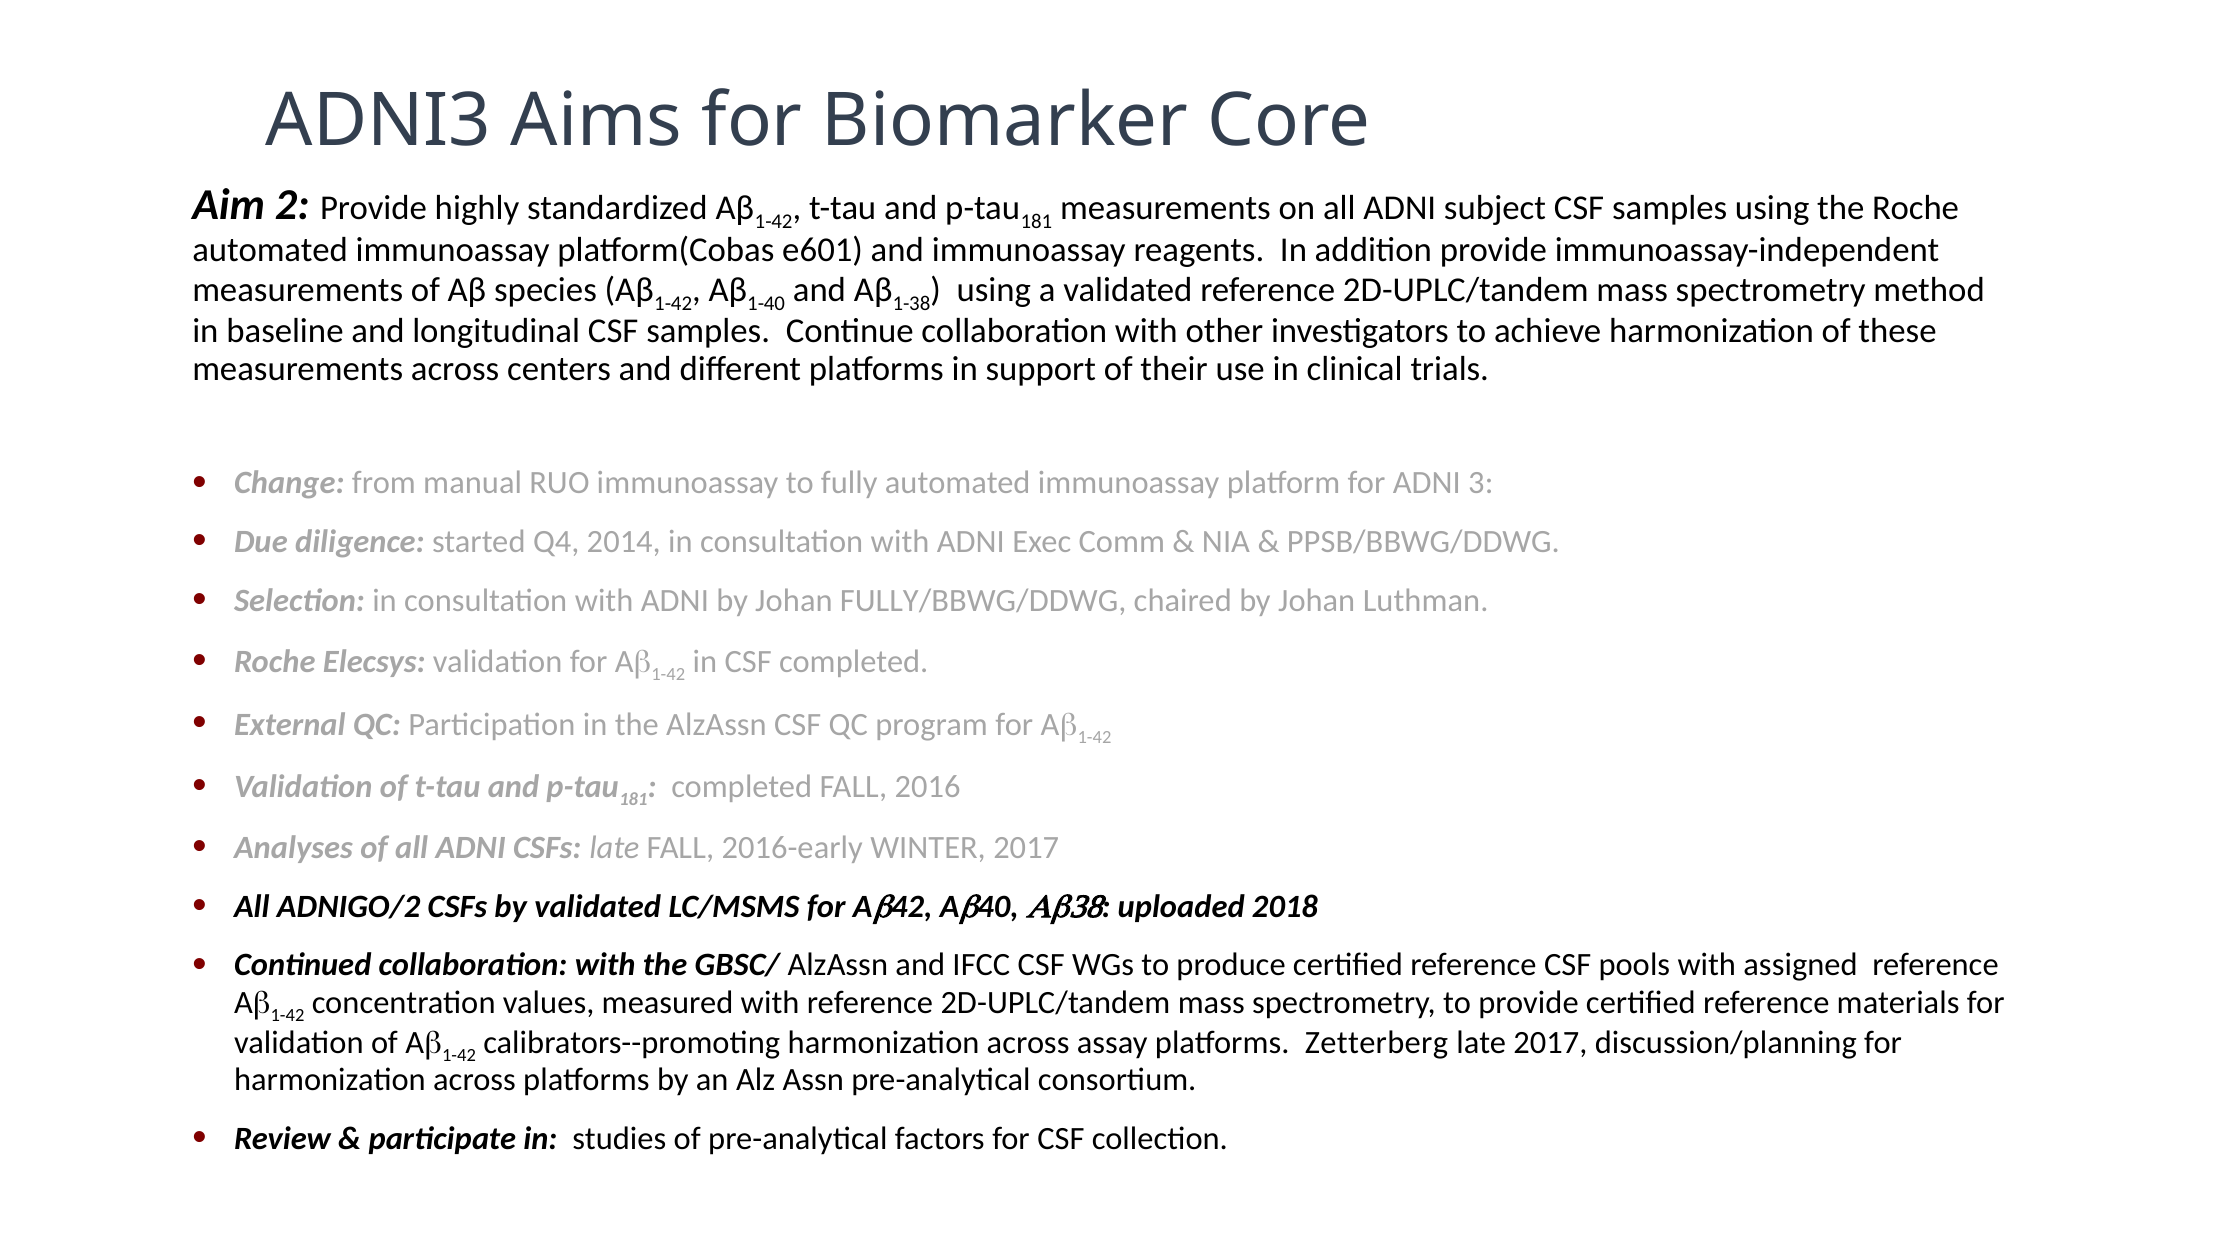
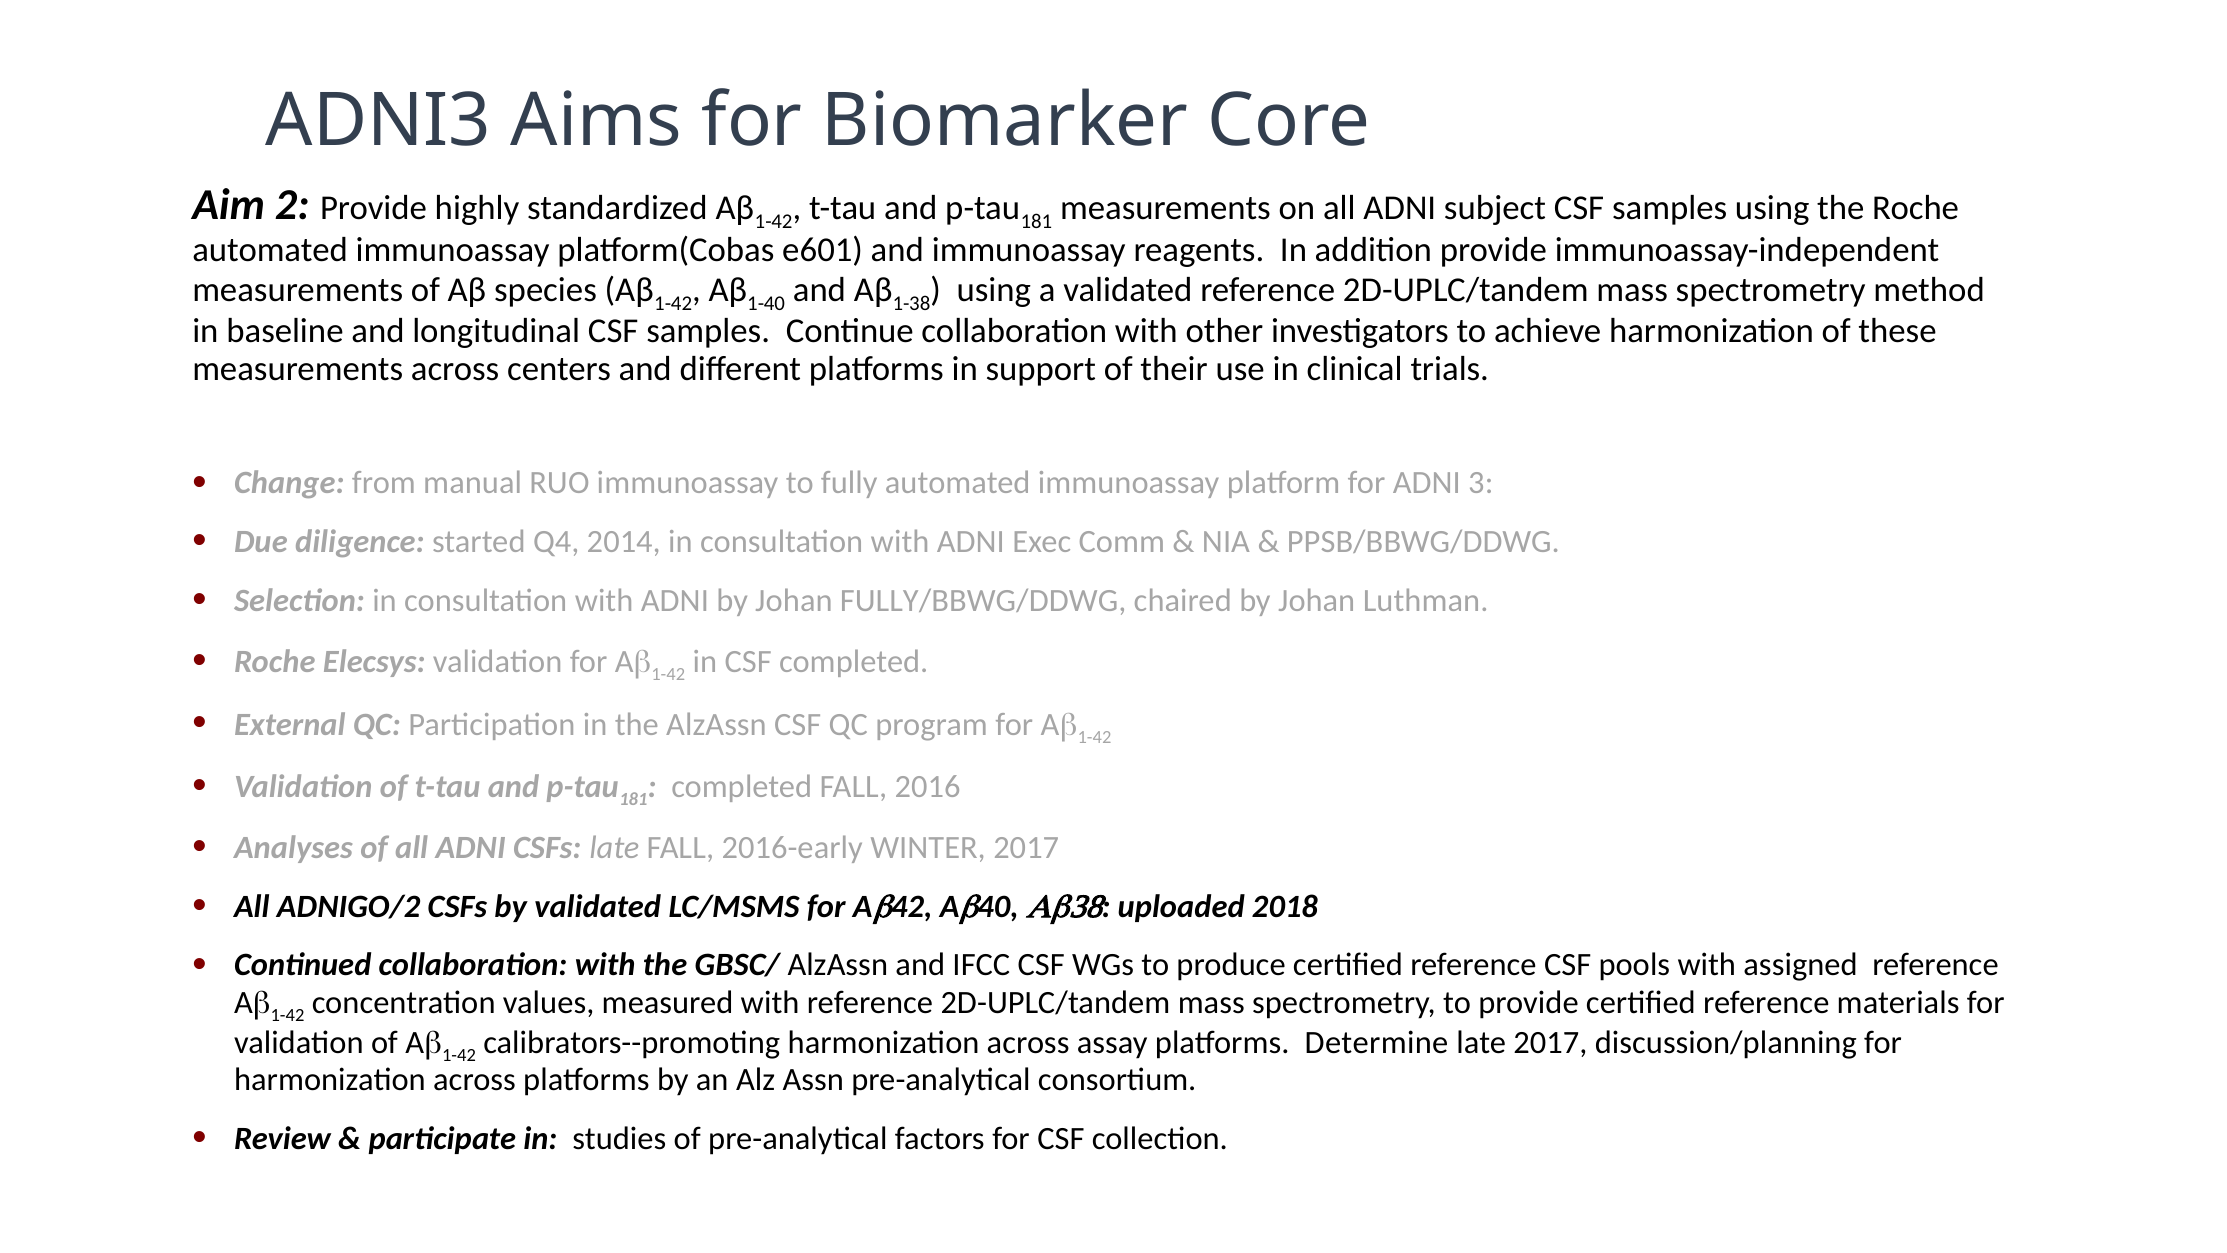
Zetterberg: Zetterberg -> Determine
